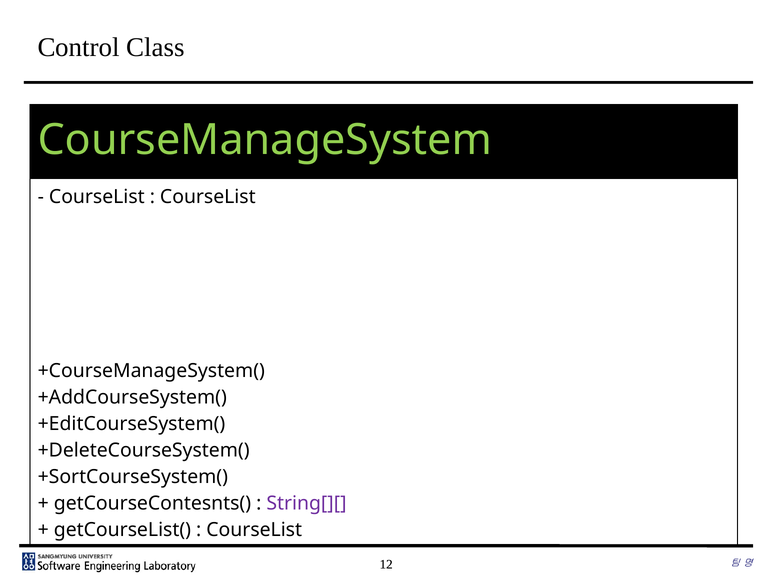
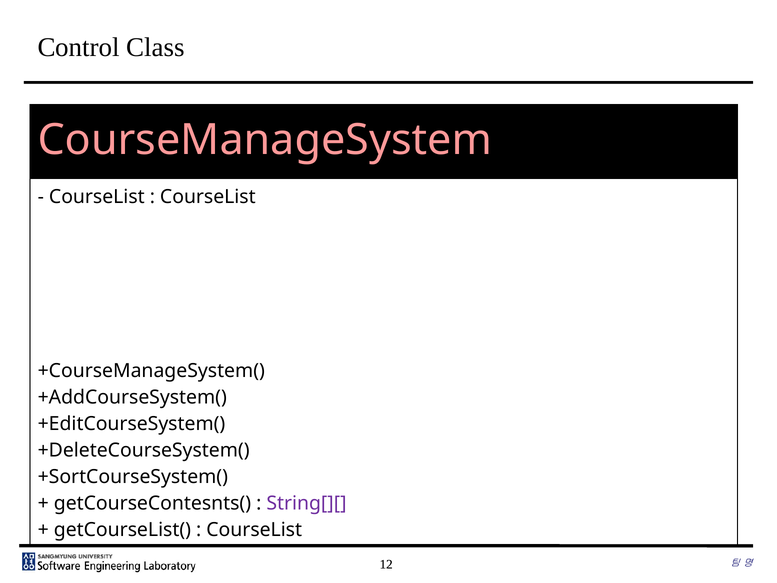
CourseManageSystem colour: light green -> pink
